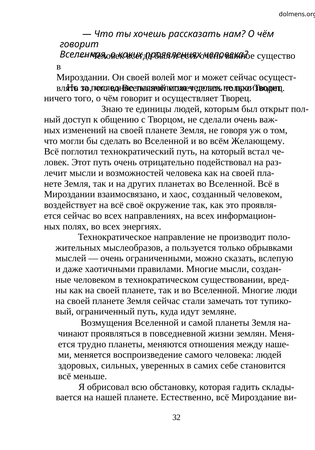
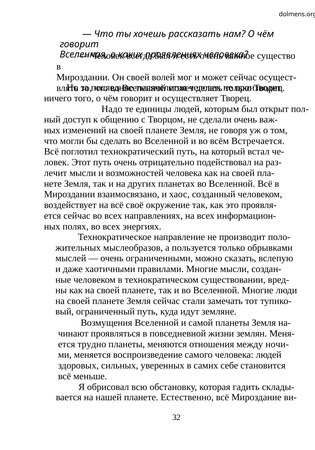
Знаю: Знаю -> Надо
Желающему: Желающему -> Встречается
наше-: наше- -> ночи-
